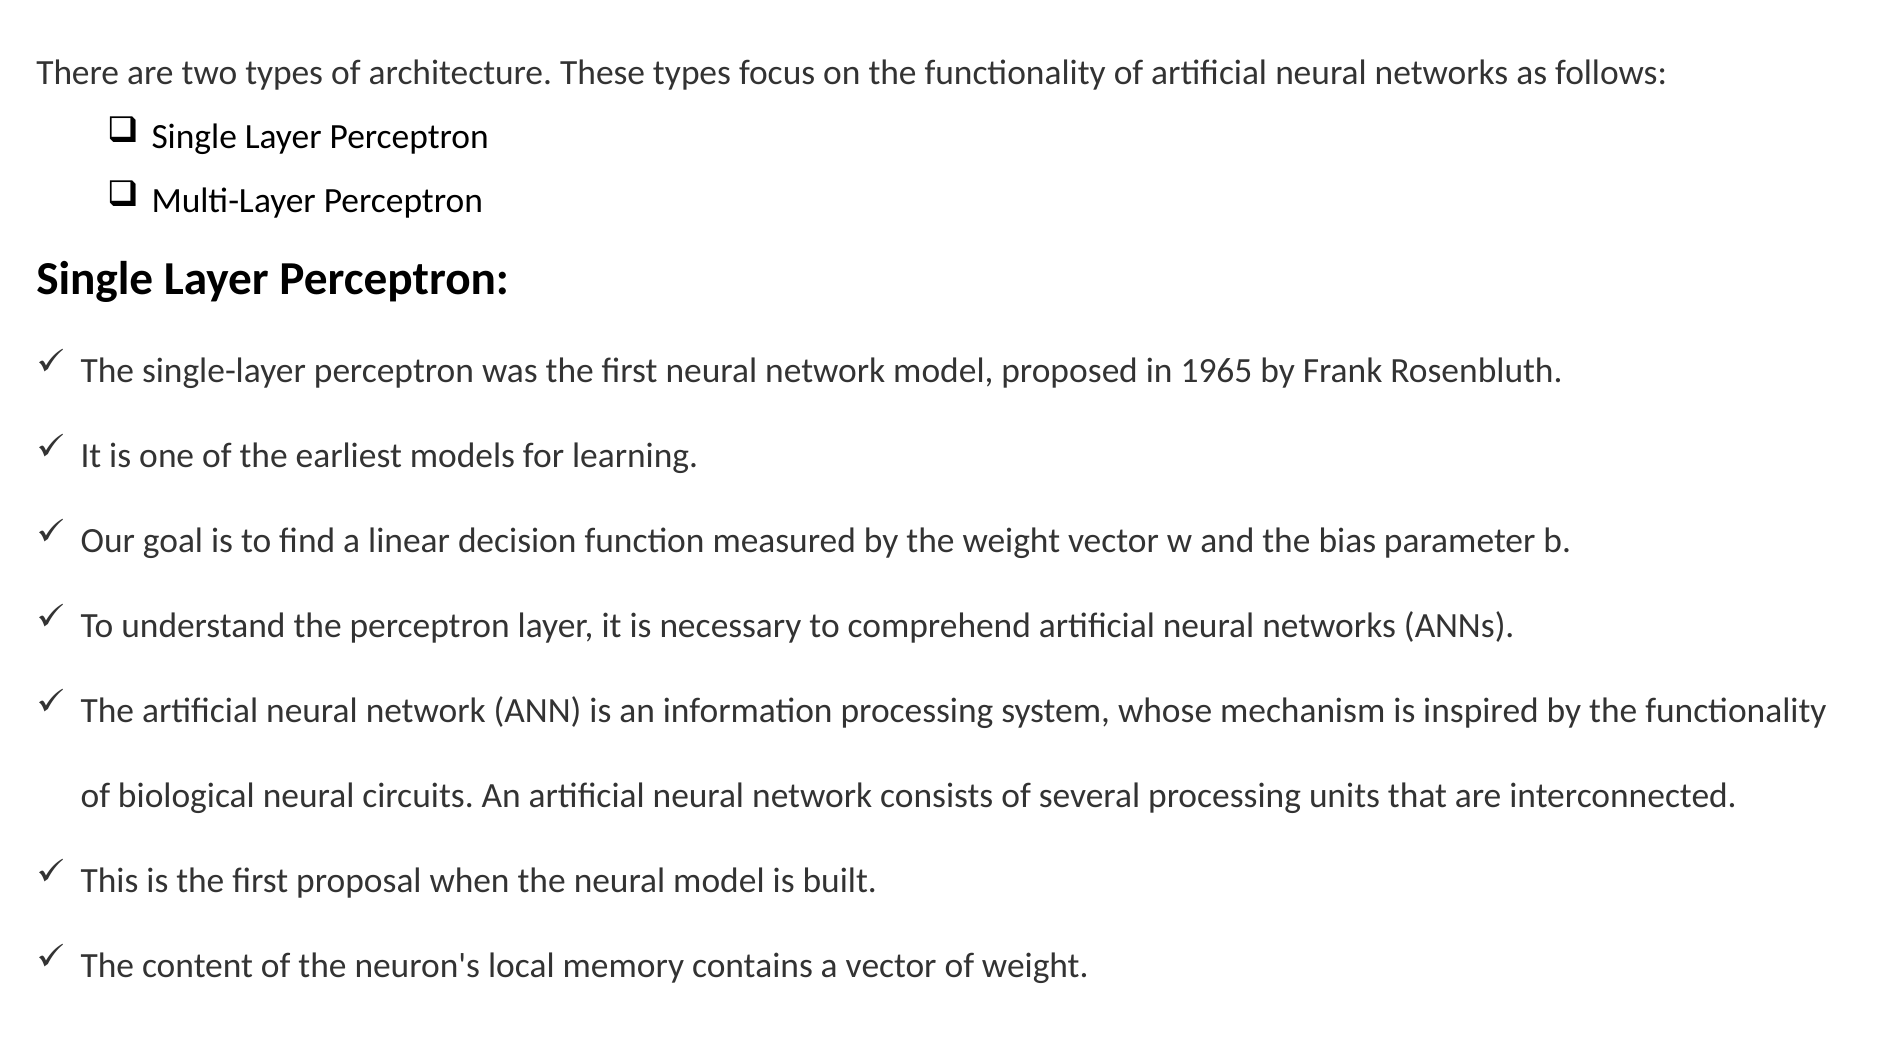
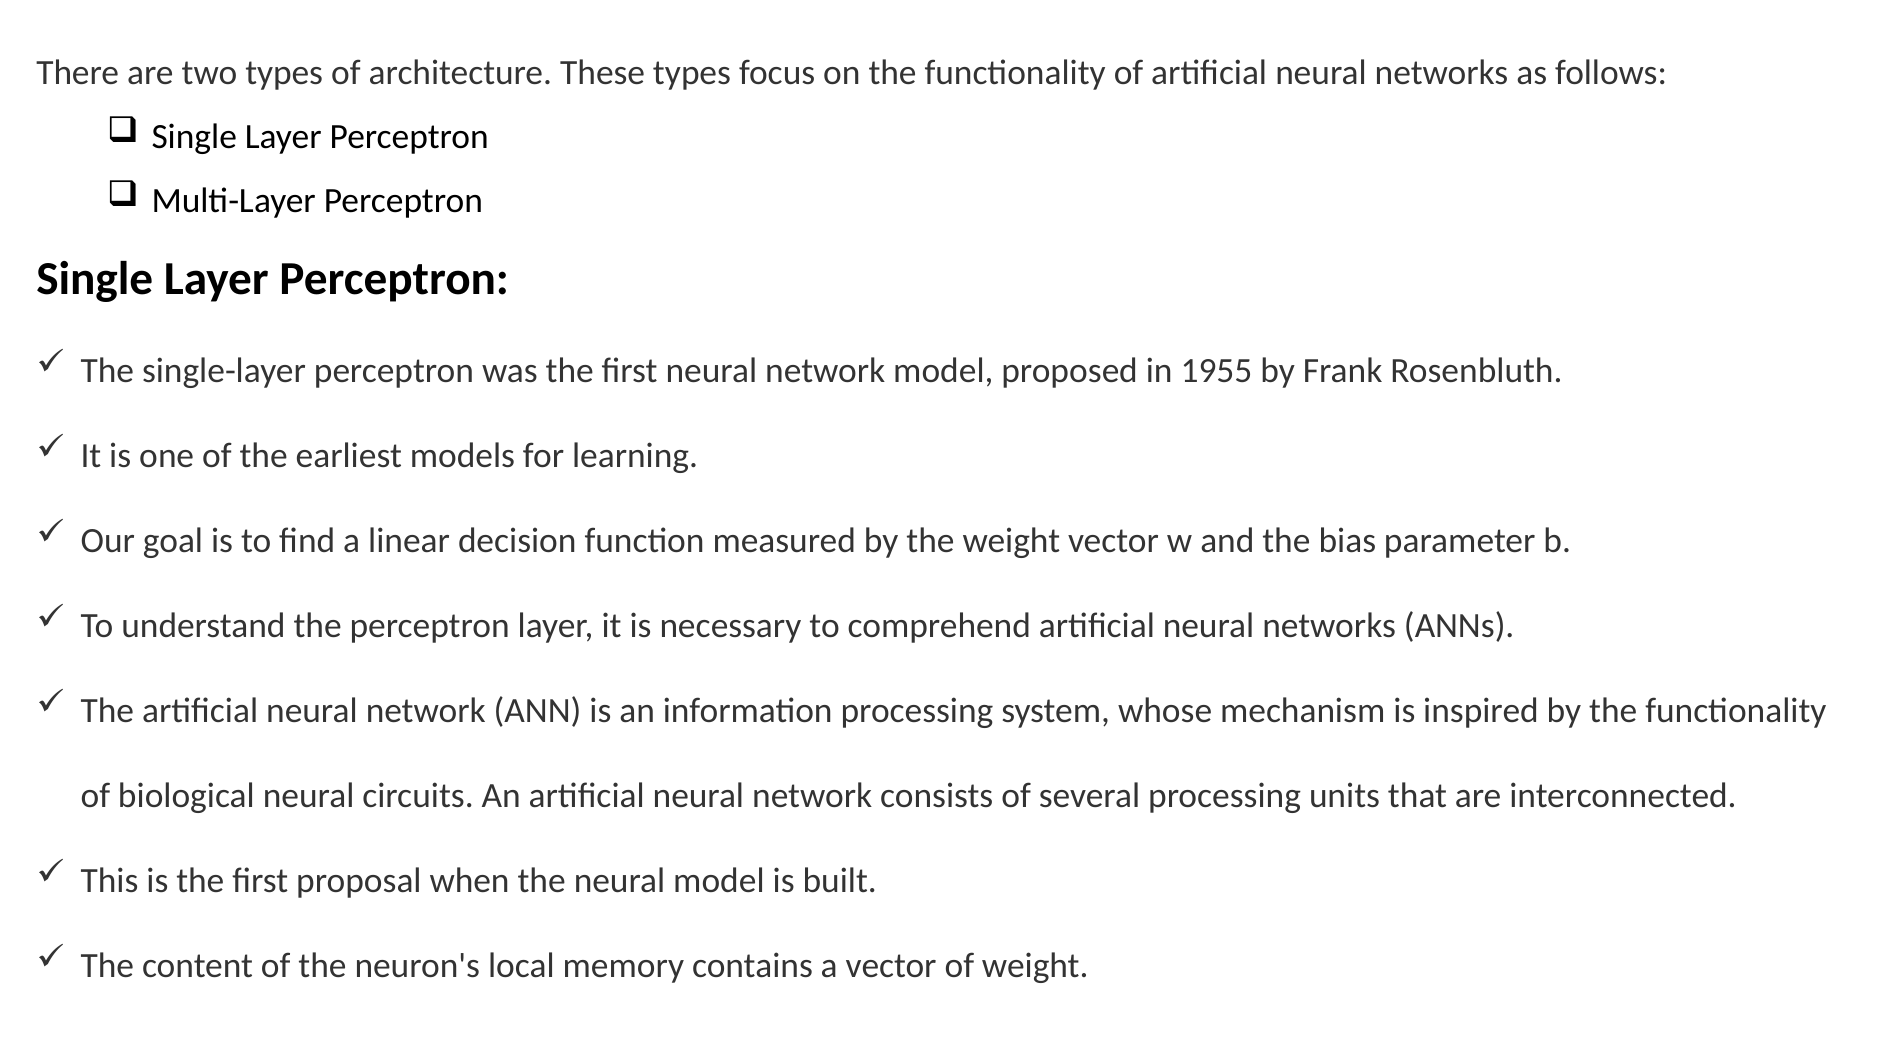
1965: 1965 -> 1955
